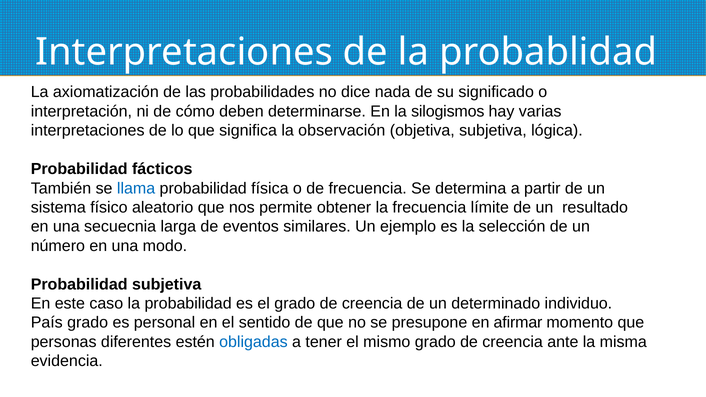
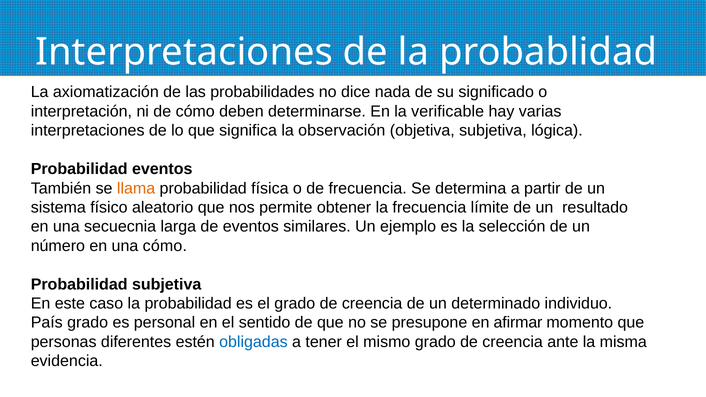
silogismos: silogismos -> verificable
Probabilidad fácticos: fácticos -> eventos
llama colour: blue -> orange
una modo: modo -> cómo
